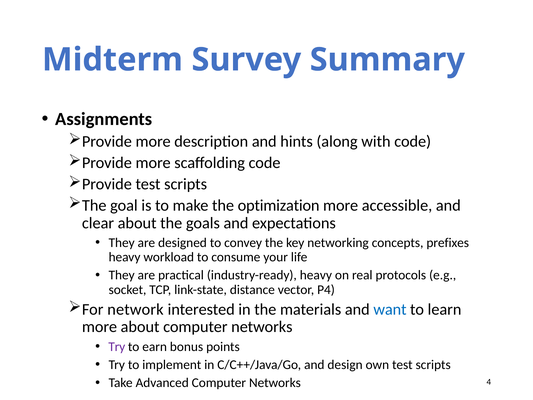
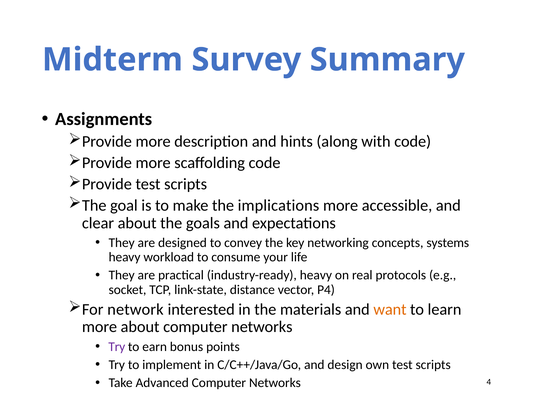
optimization: optimization -> implications
prefixes: prefixes -> systems
want colour: blue -> orange
